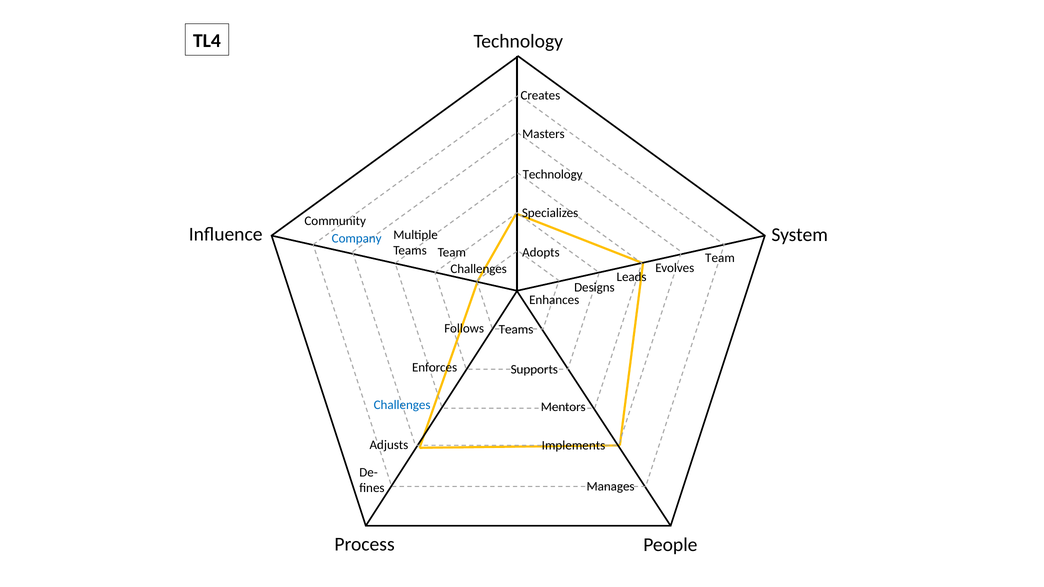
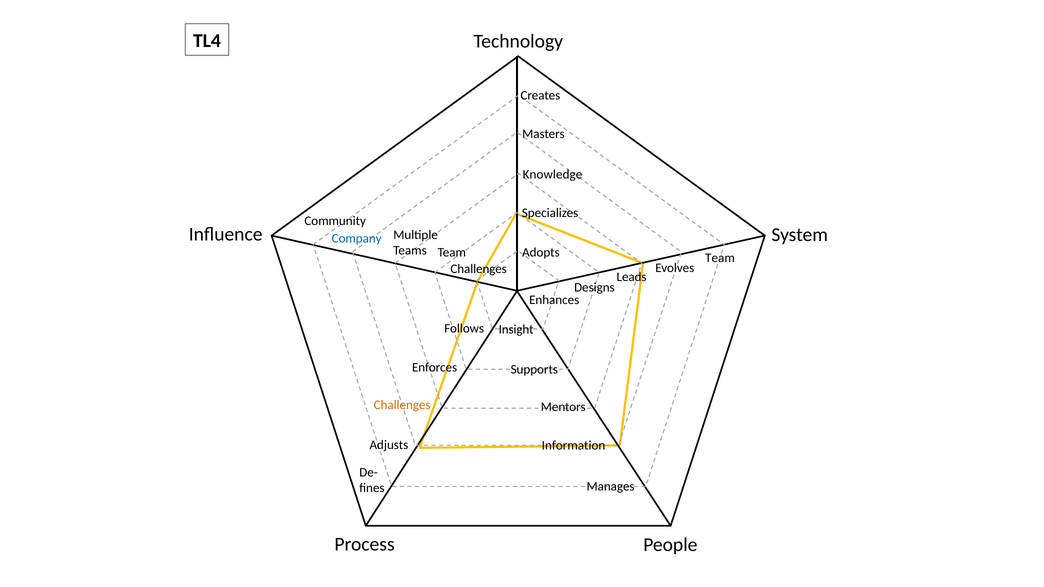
Technology at (553, 175): Technology -> Knowledge
Teams at (516, 329): Teams -> Insight
Challenges at (402, 405) colour: blue -> orange
Implements: Implements -> Information
